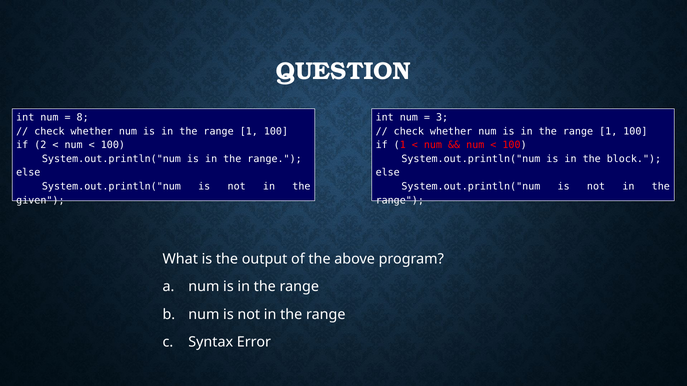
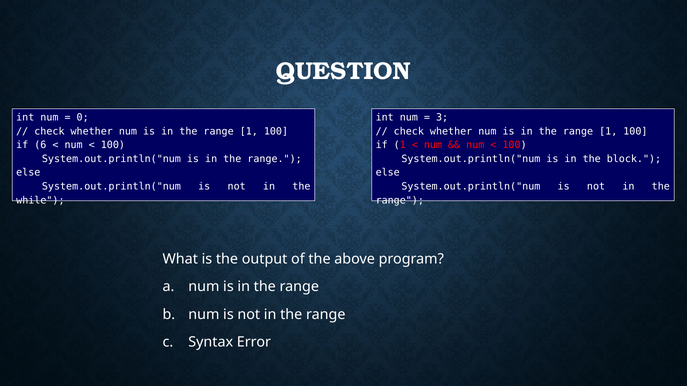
8: 8 -> 0
2: 2 -> 6
given: given -> while
